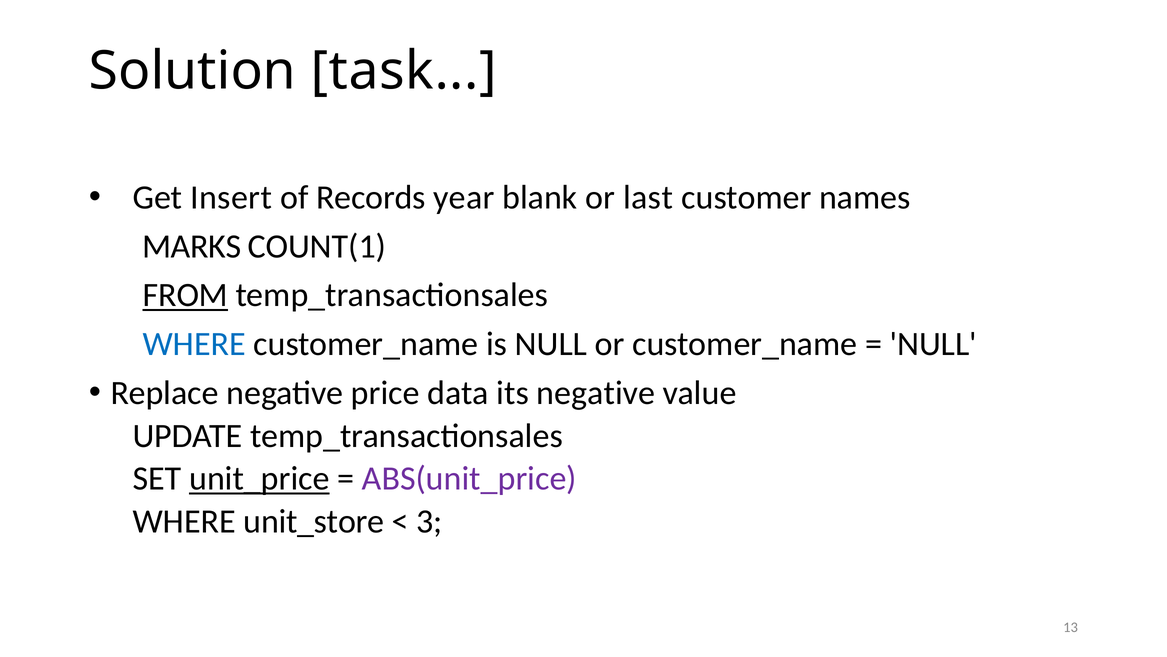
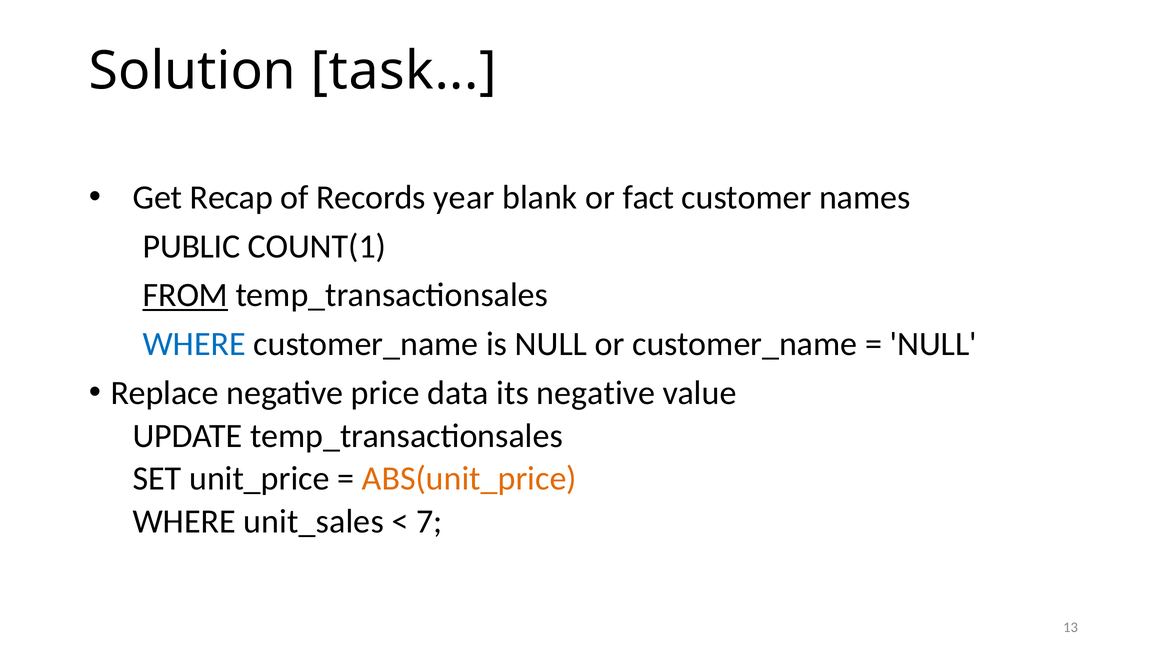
Insert: Insert -> Recap
last: last -> fact
MARKS: MARKS -> PUBLIC
unit_price underline: present -> none
ABS(unit_price colour: purple -> orange
unit_store: unit_store -> unit_sales
3: 3 -> 7
